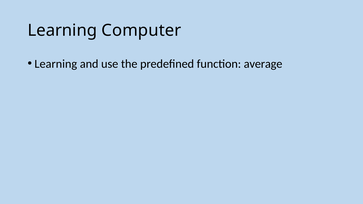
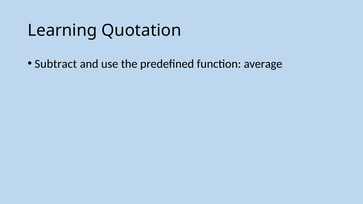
Computer: Computer -> Quotation
Learning at (56, 64): Learning -> Subtract
